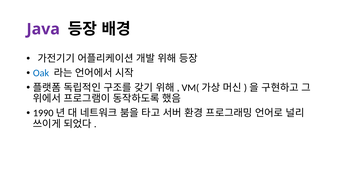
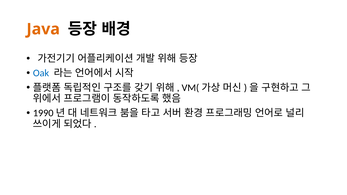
Java colour: purple -> orange
